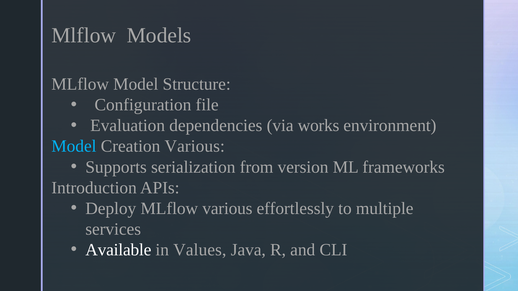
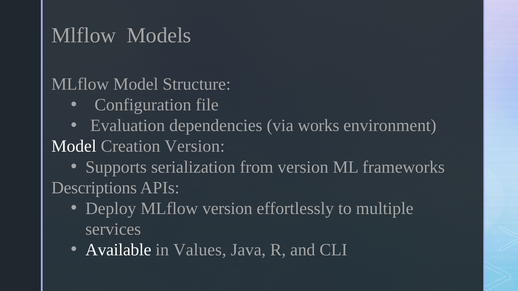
Model at (74, 146) colour: light blue -> white
Creation Various: Various -> Version
Introduction: Introduction -> Descriptions
MLflow various: various -> version
